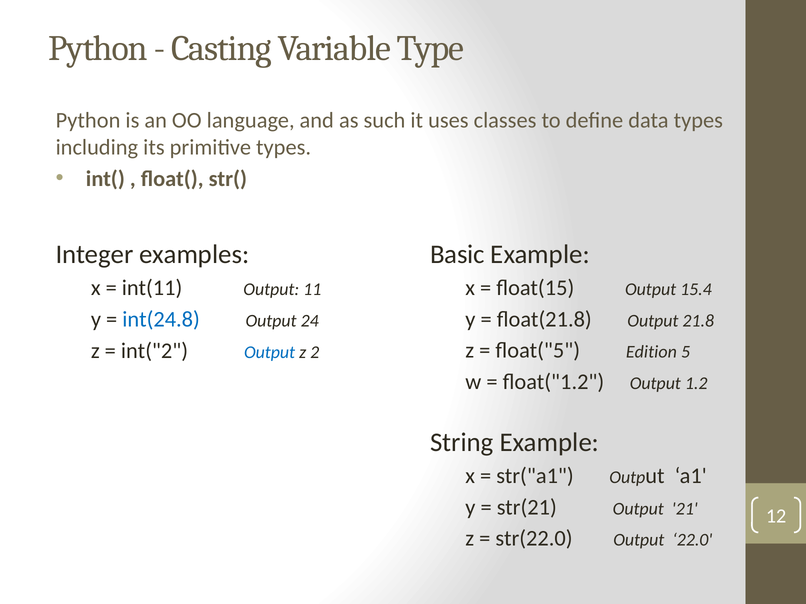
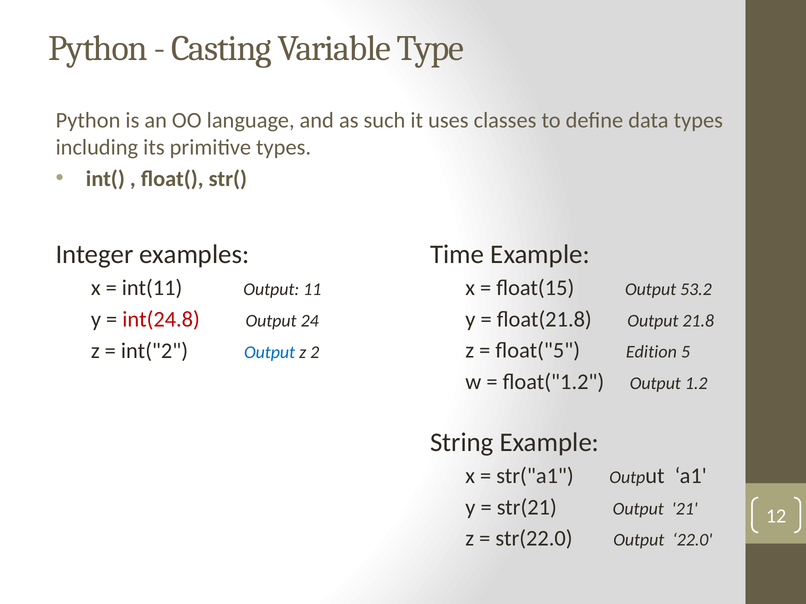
Basic: Basic -> Time
15.4: 15.4 -> 53.2
int(24.8 colour: blue -> red
